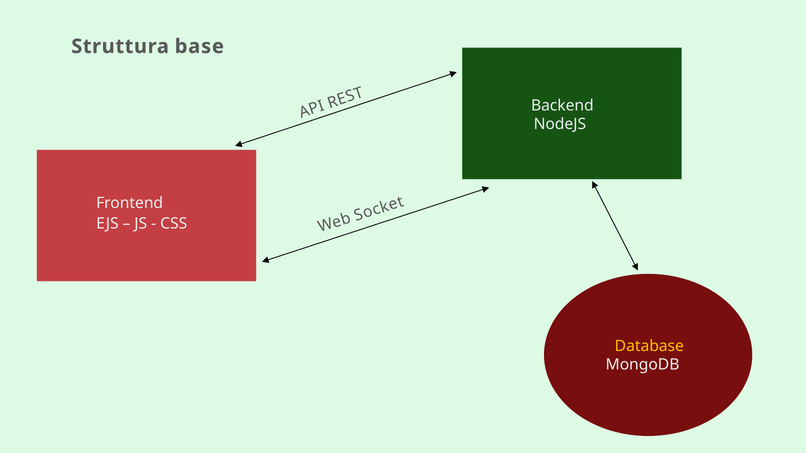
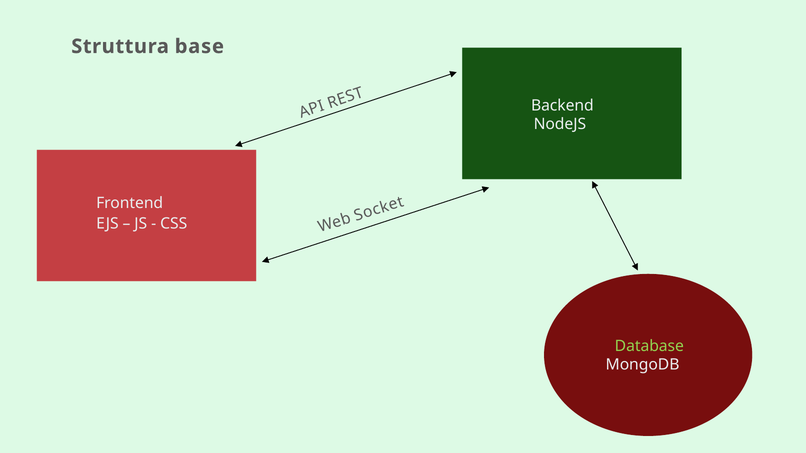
Database colour: yellow -> light green
